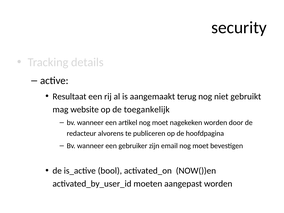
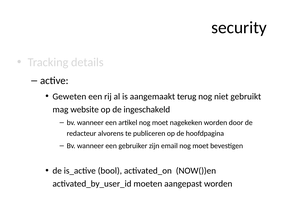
Resultaat: Resultaat -> Geweten
toegankelijk: toegankelijk -> ingeschakeld
